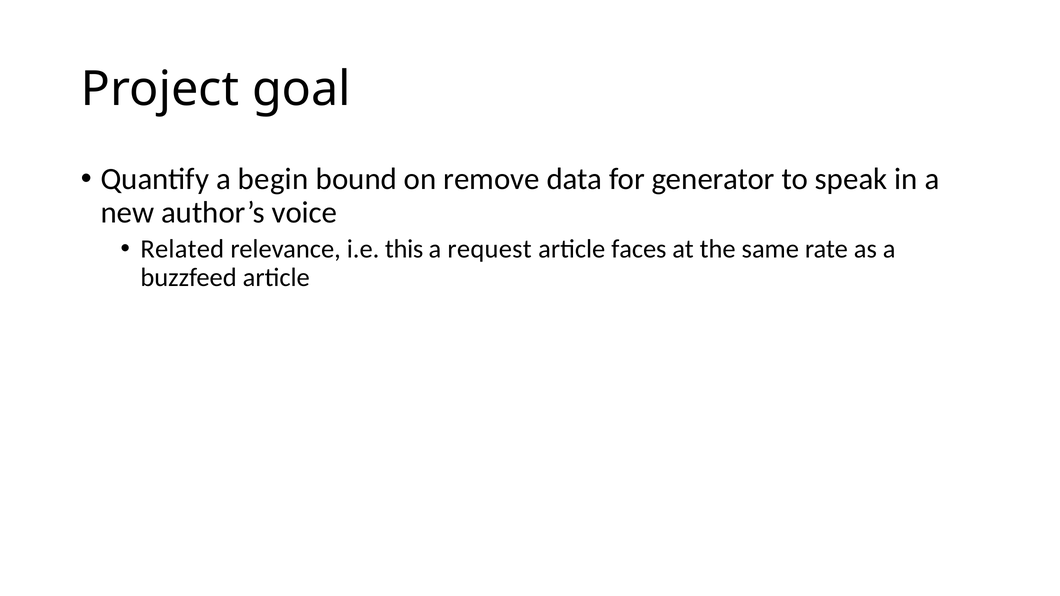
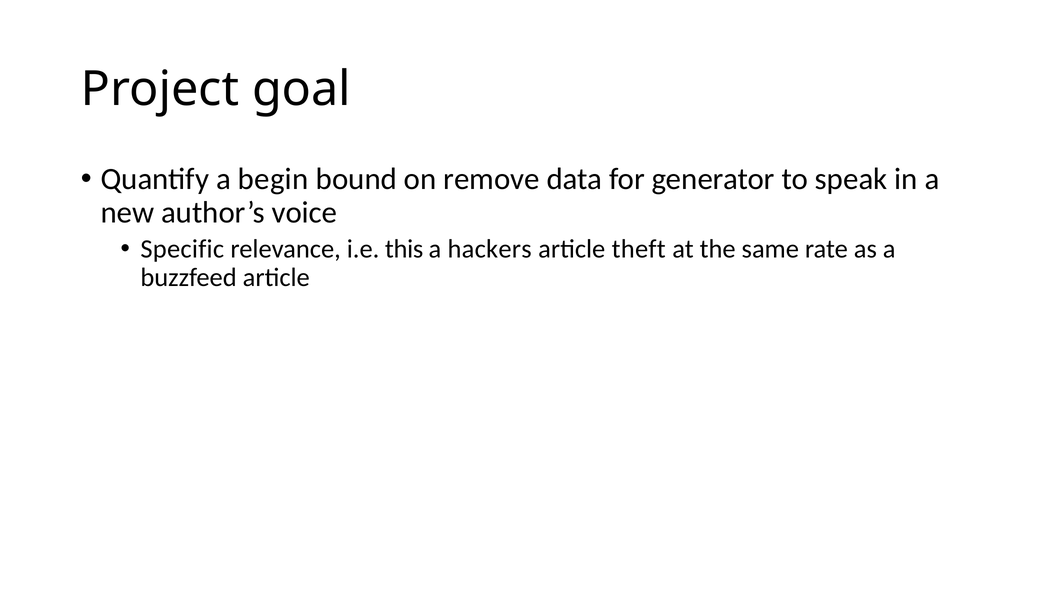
Related: Related -> Specific
request: request -> hackers
faces: faces -> theft
